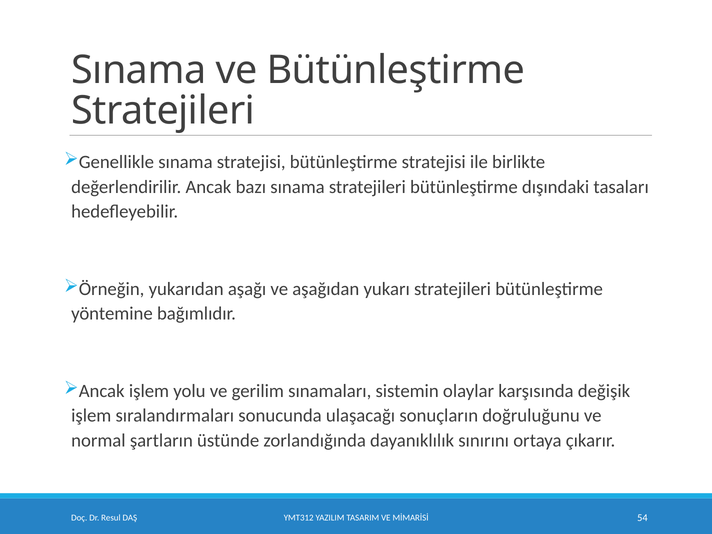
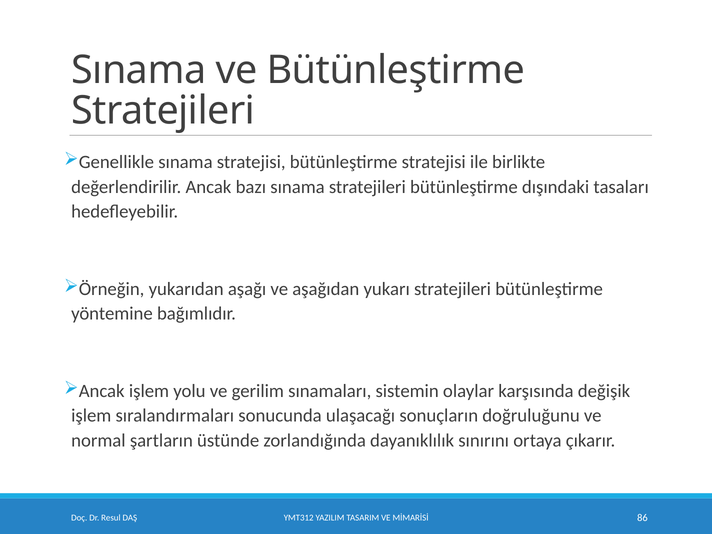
54: 54 -> 86
